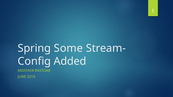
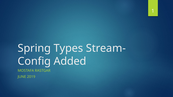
Some: Some -> Types
